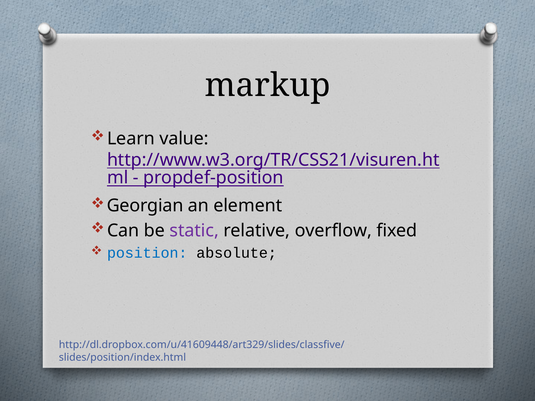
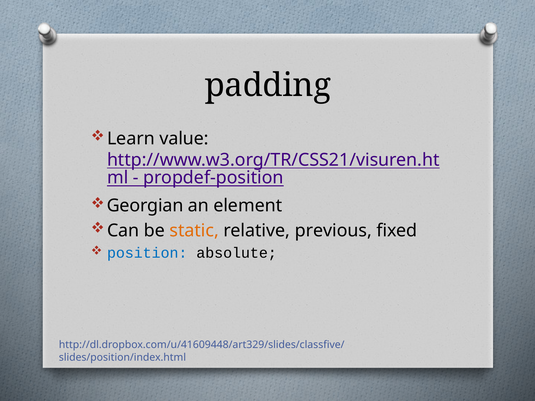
markup: markup -> padding
static colour: purple -> orange
overflow: overflow -> previous
